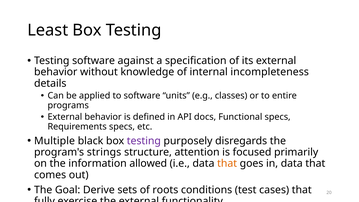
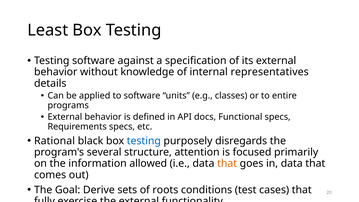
incompleteness: incompleteness -> representatives
Multiple: Multiple -> Rational
testing at (144, 141) colour: purple -> blue
strings: strings -> several
